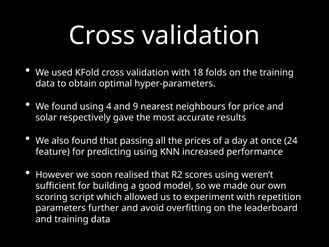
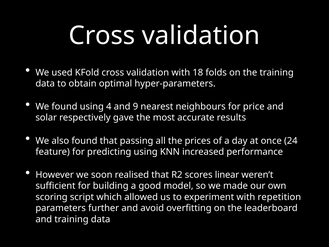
scores using: using -> linear
